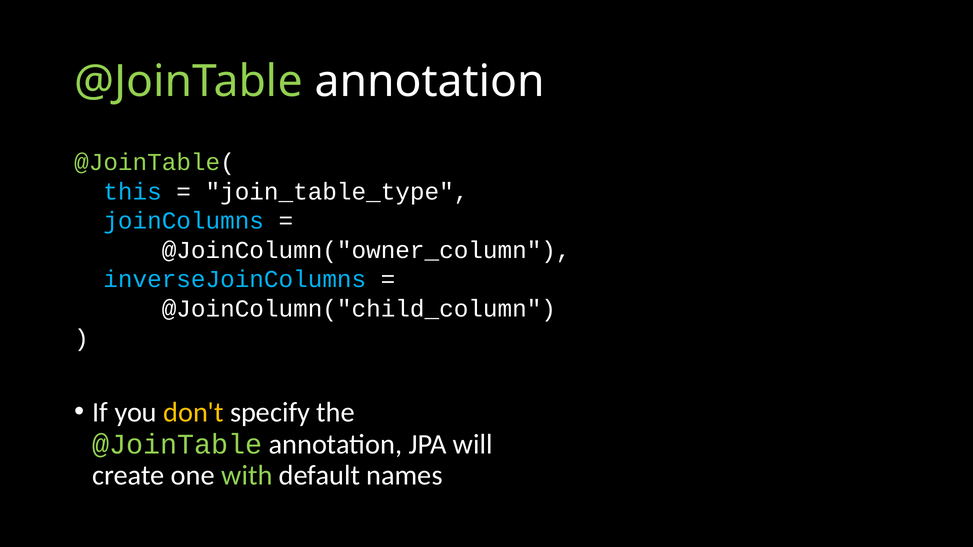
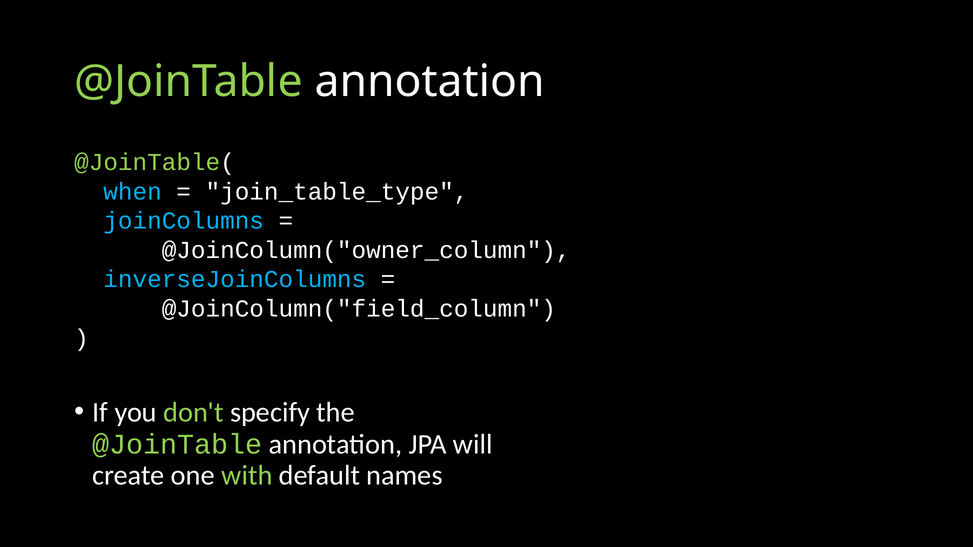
this: this -> when
@JoinColumn("child_column: @JoinColumn("child_column -> @JoinColumn("field_column
don't colour: yellow -> light green
